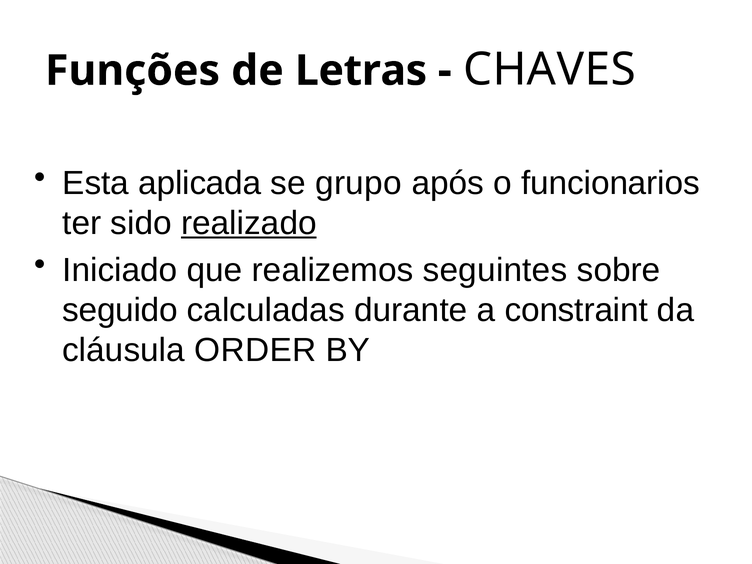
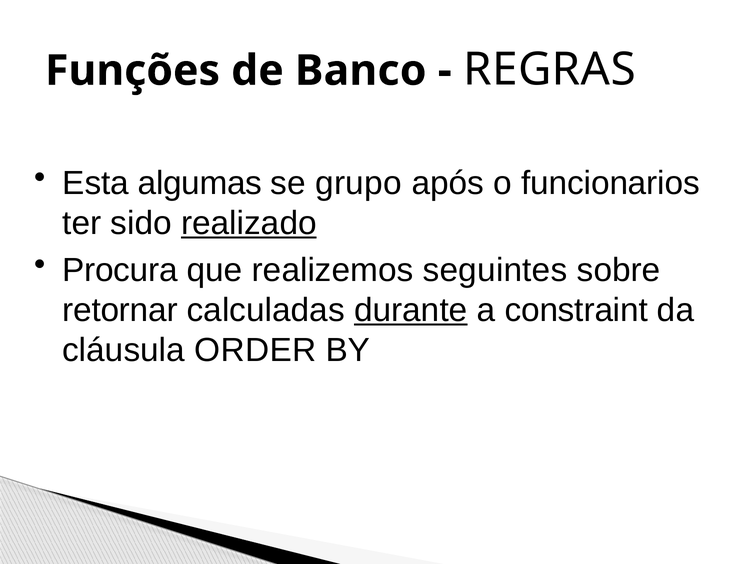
Letras: Letras -> Banco
CHAVES: CHAVES -> REGRAS
aplicada: aplicada -> algumas
Iniciado: Iniciado -> Procura
seguido: seguido -> retornar
durante underline: none -> present
